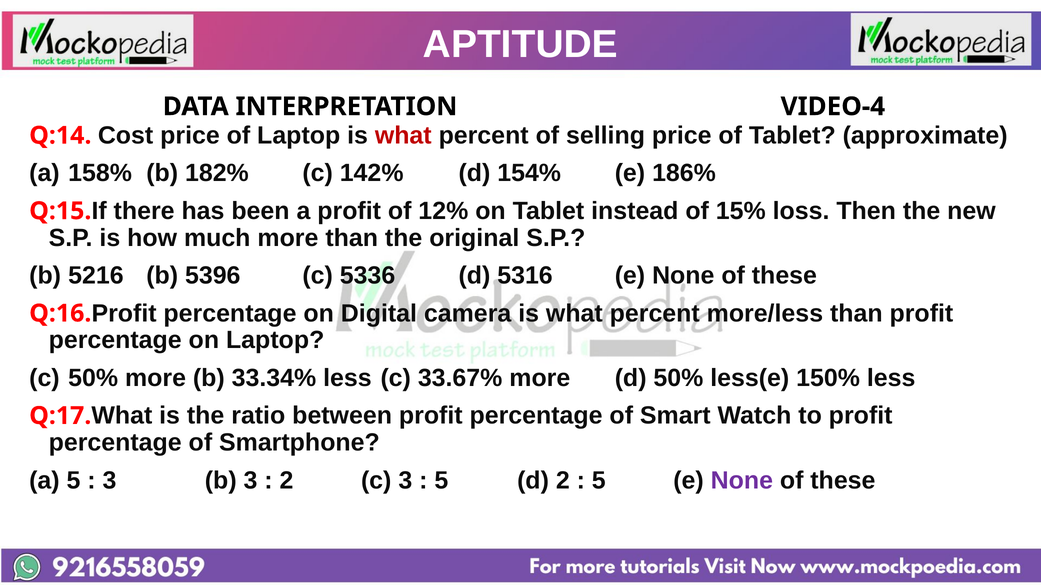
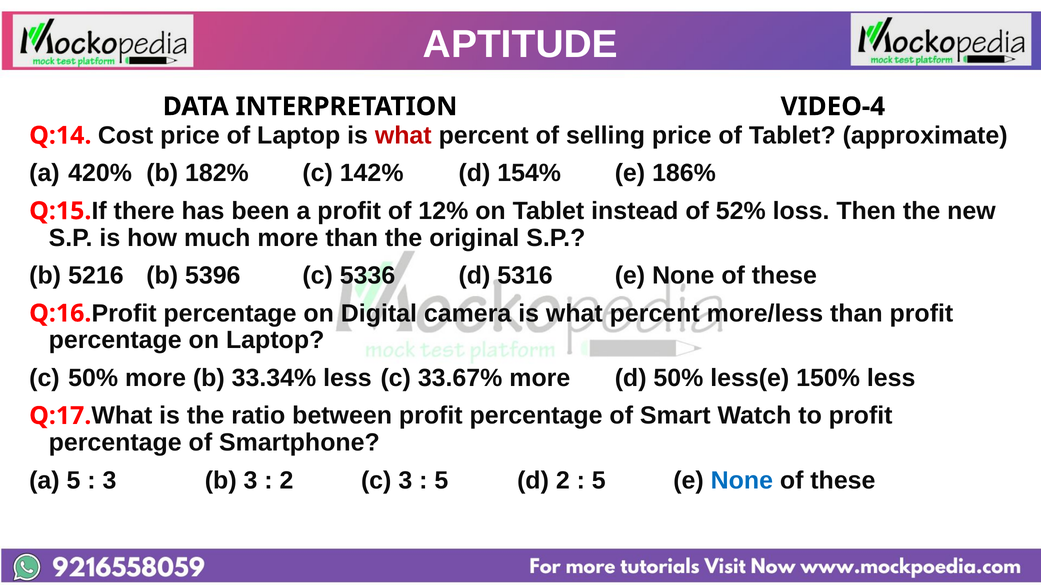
158%: 158% -> 420%
15%: 15% -> 52%
None at (742, 481) colour: purple -> blue
